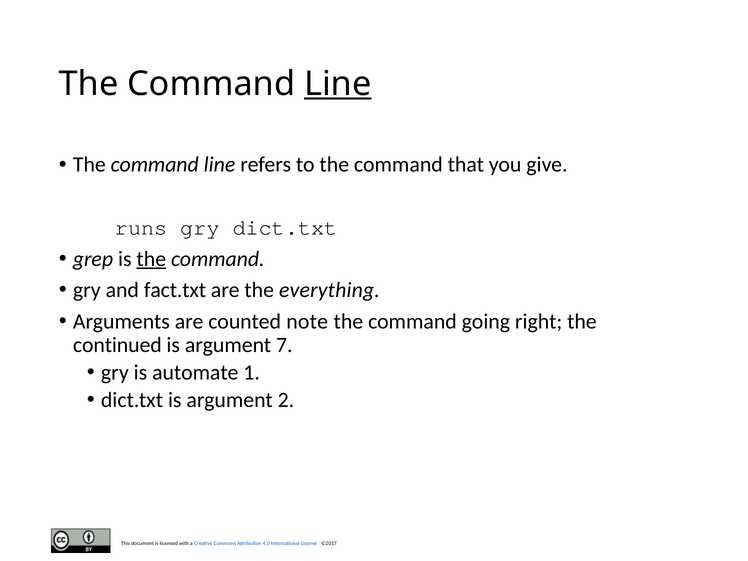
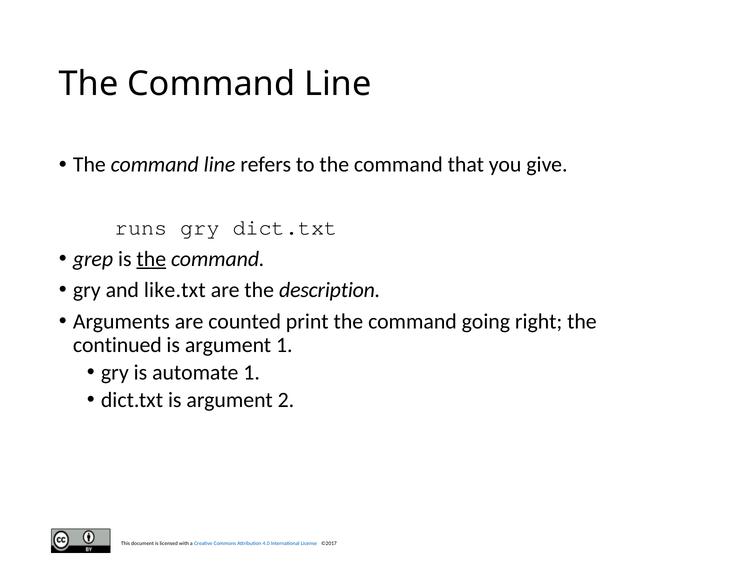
Line at (338, 84) underline: present -> none
fact.txt: fact.txt -> like.txt
everything: everything -> description
note: note -> print
argument 7: 7 -> 1
